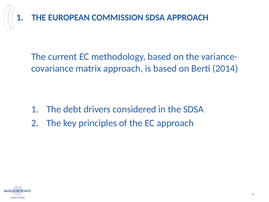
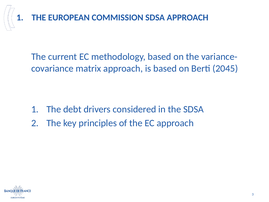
2014: 2014 -> 2045
